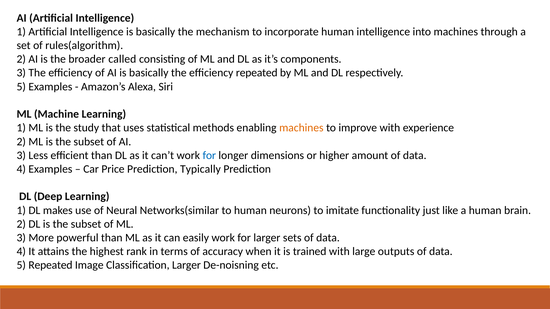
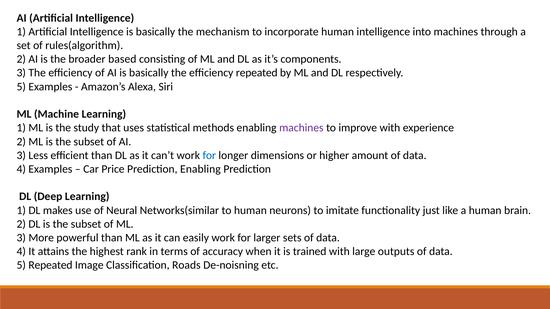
called: called -> based
machines at (301, 128) colour: orange -> purple
Prediction Typically: Typically -> Enabling
Classification Larger: Larger -> Roads
